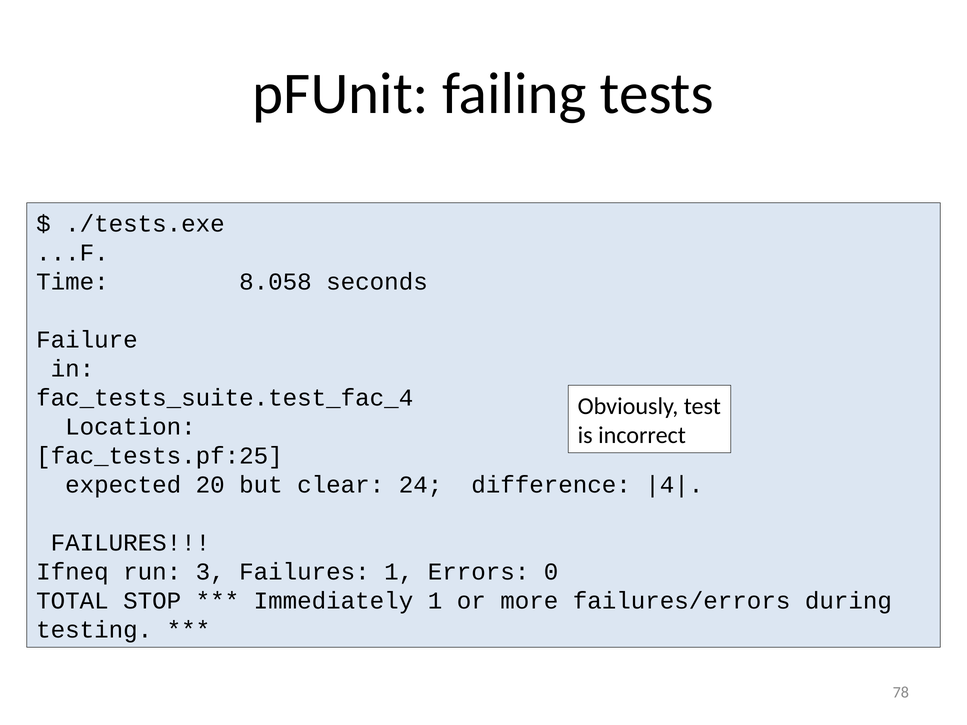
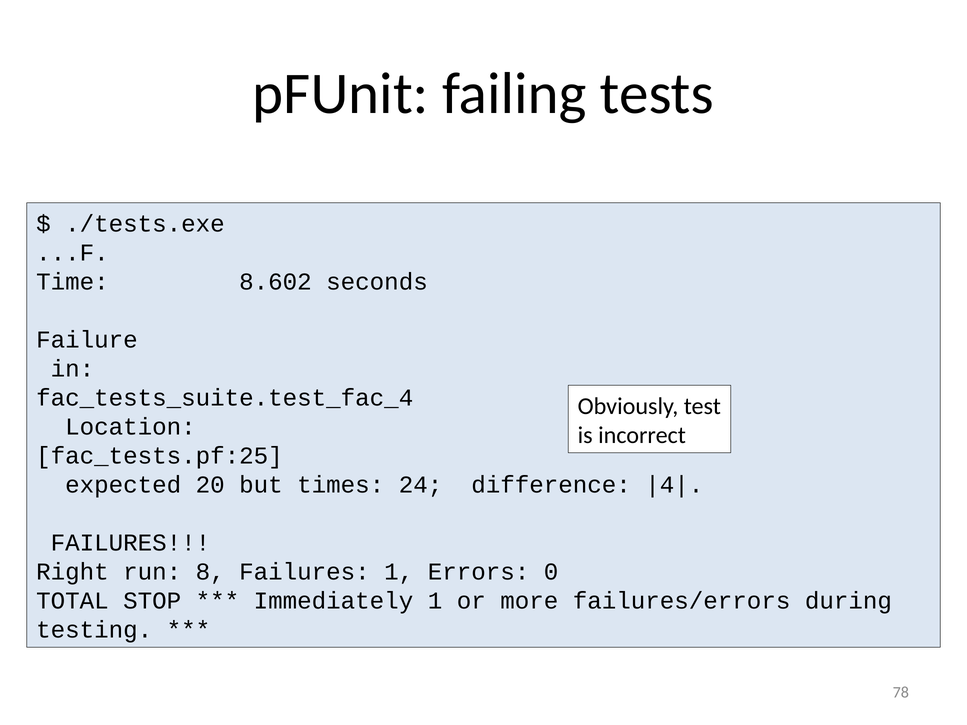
8.058: 8.058 -> 8.602
clear: clear -> times
Ifneq: Ifneq -> Right
3: 3 -> 8
